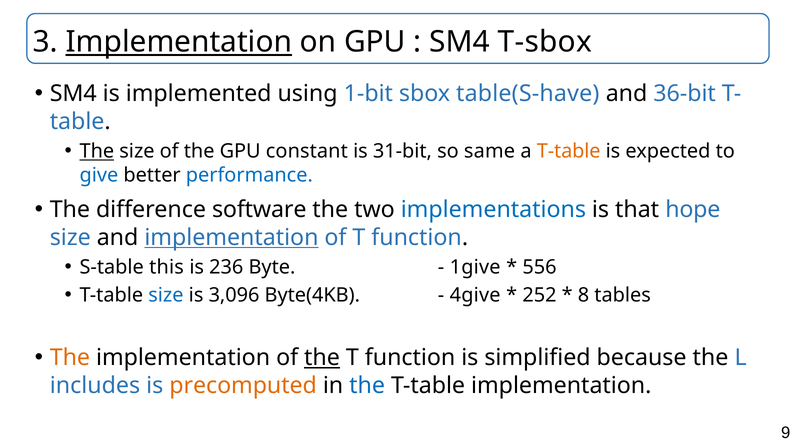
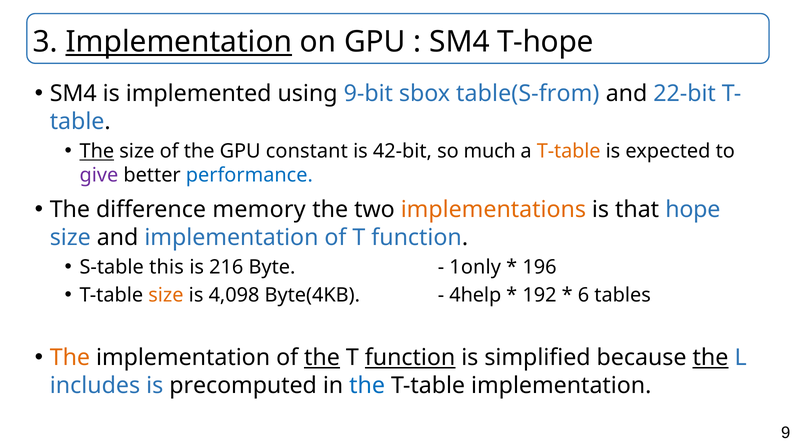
T-sbox: T-sbox -> T-hope
1-bit: 1-bit -> 9-bit
table(S-have: table(S-have -> table(S-from
36-bit: 36-bit -> 22-bit
31-bit: 31-bit -> 42-bit
same: same -> much
give colour: blue -> purple
software: software -> memory
implementations colour: blue -> orange
implementation at (231, 237) underline: present -> none
236: 236 -> 216
1give: 1give -> 1only
556: 556 -> 196
size at (166, 295) colour: blue -> orange
3,096: 3,096 -> 4,098
4give: 4give -> 4help
252: 252 -> 192
8: 8 -> 6
function at (410, 357) underline: none -> present
the at (710, 357) underline: none -> present
precomputed colour: orange -> black
